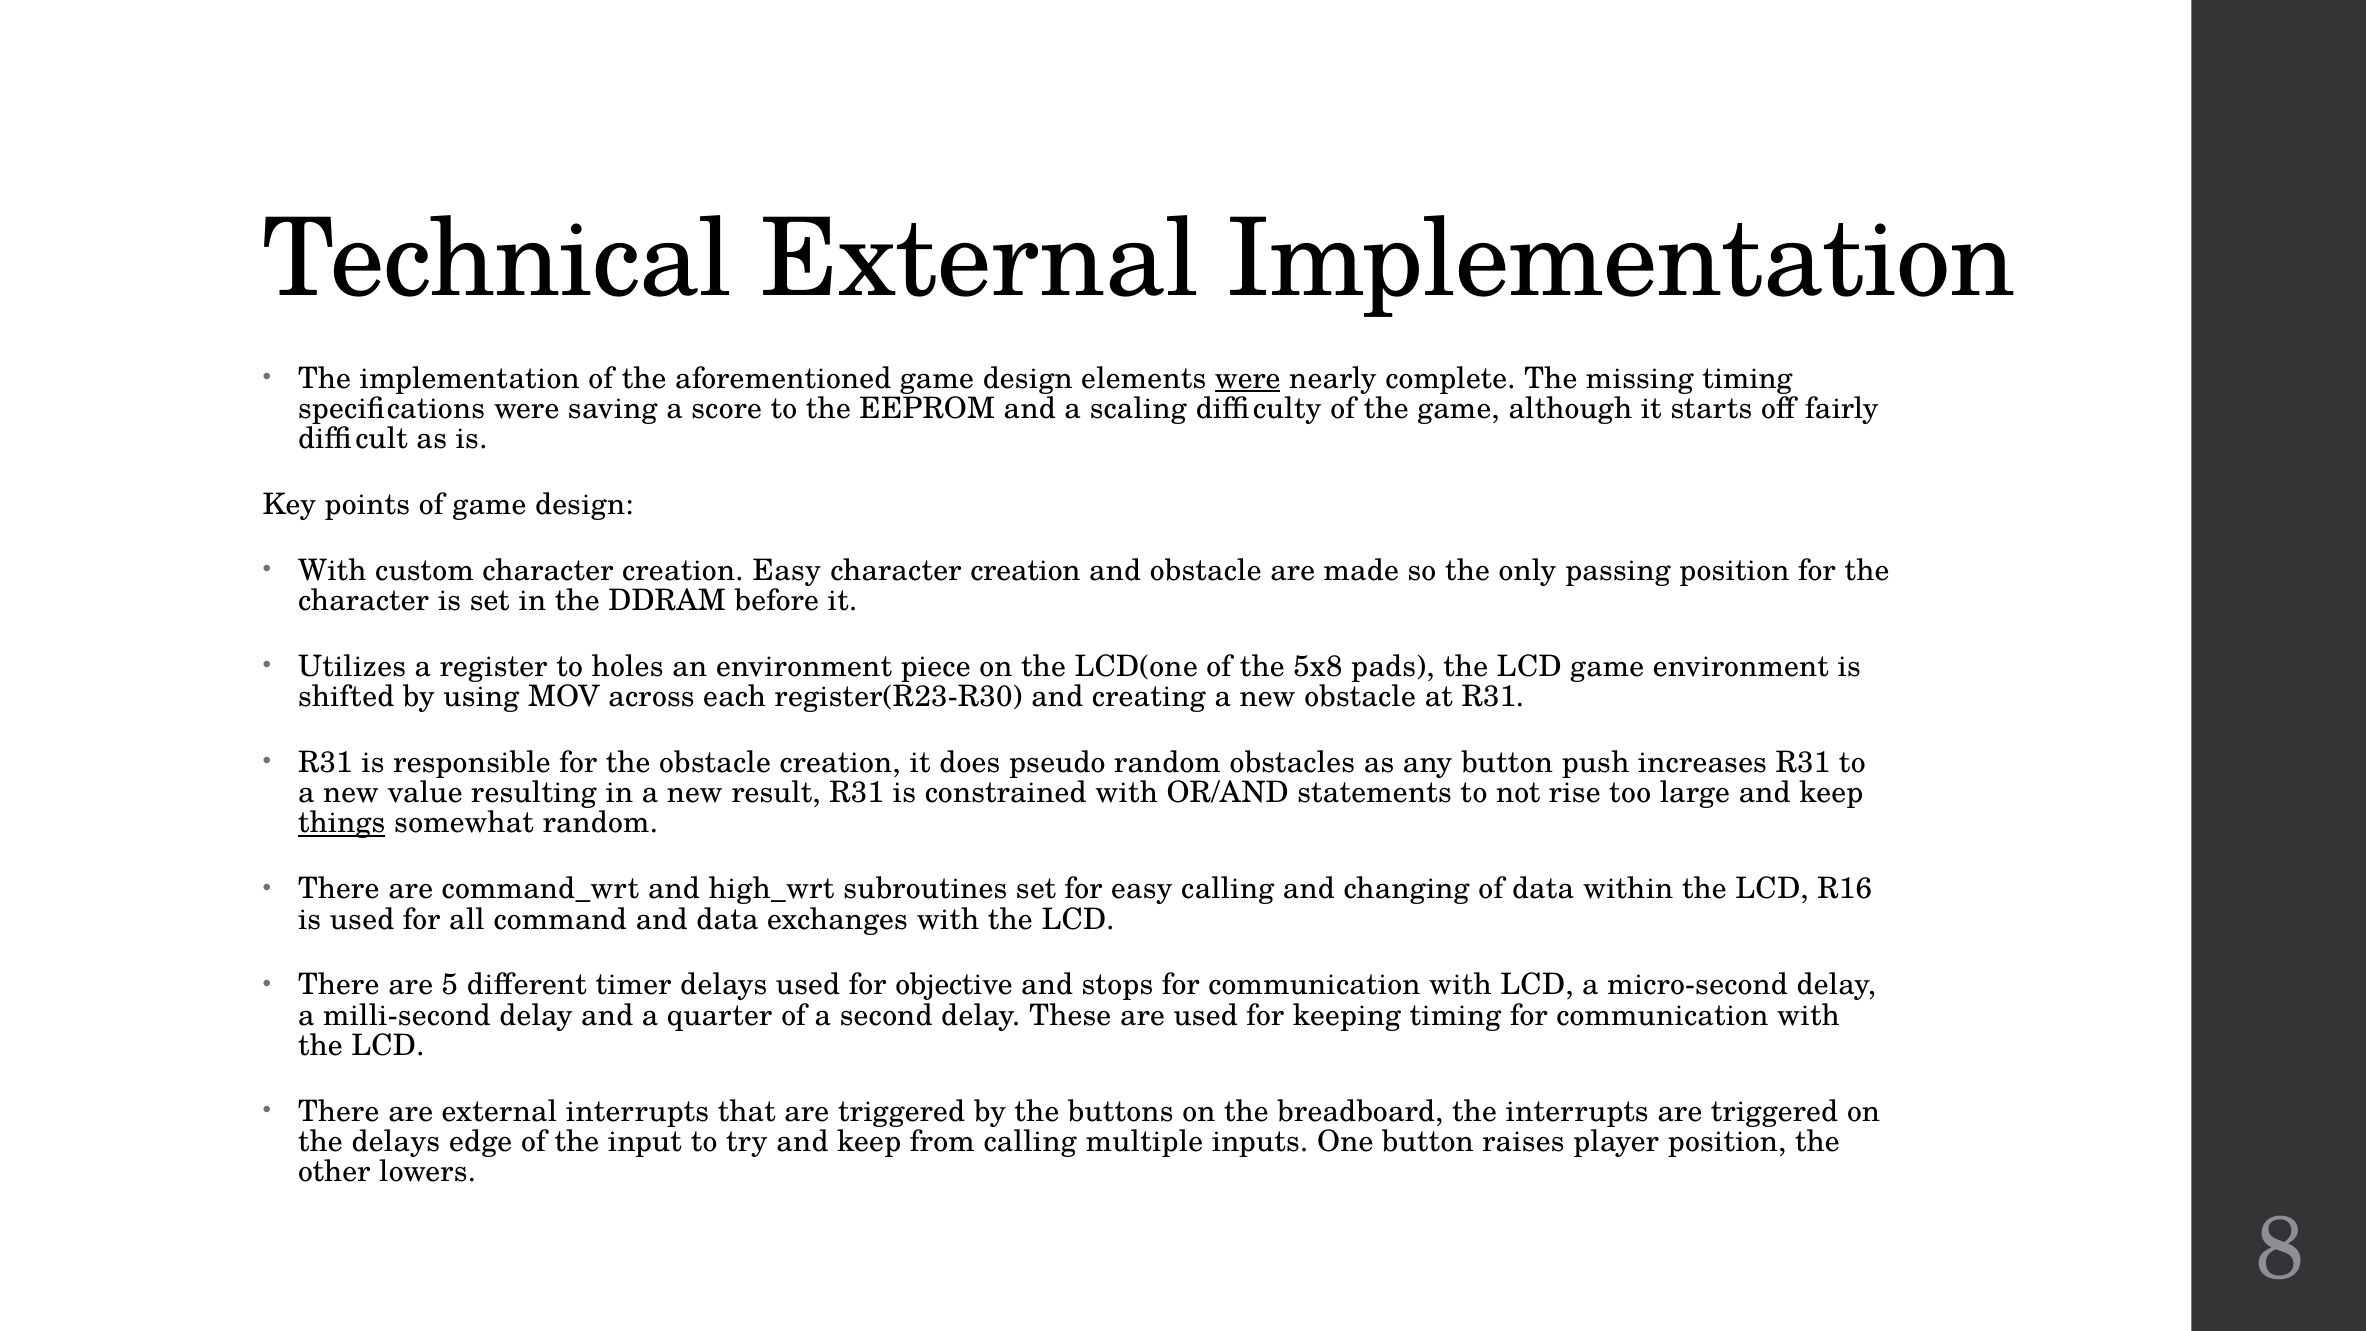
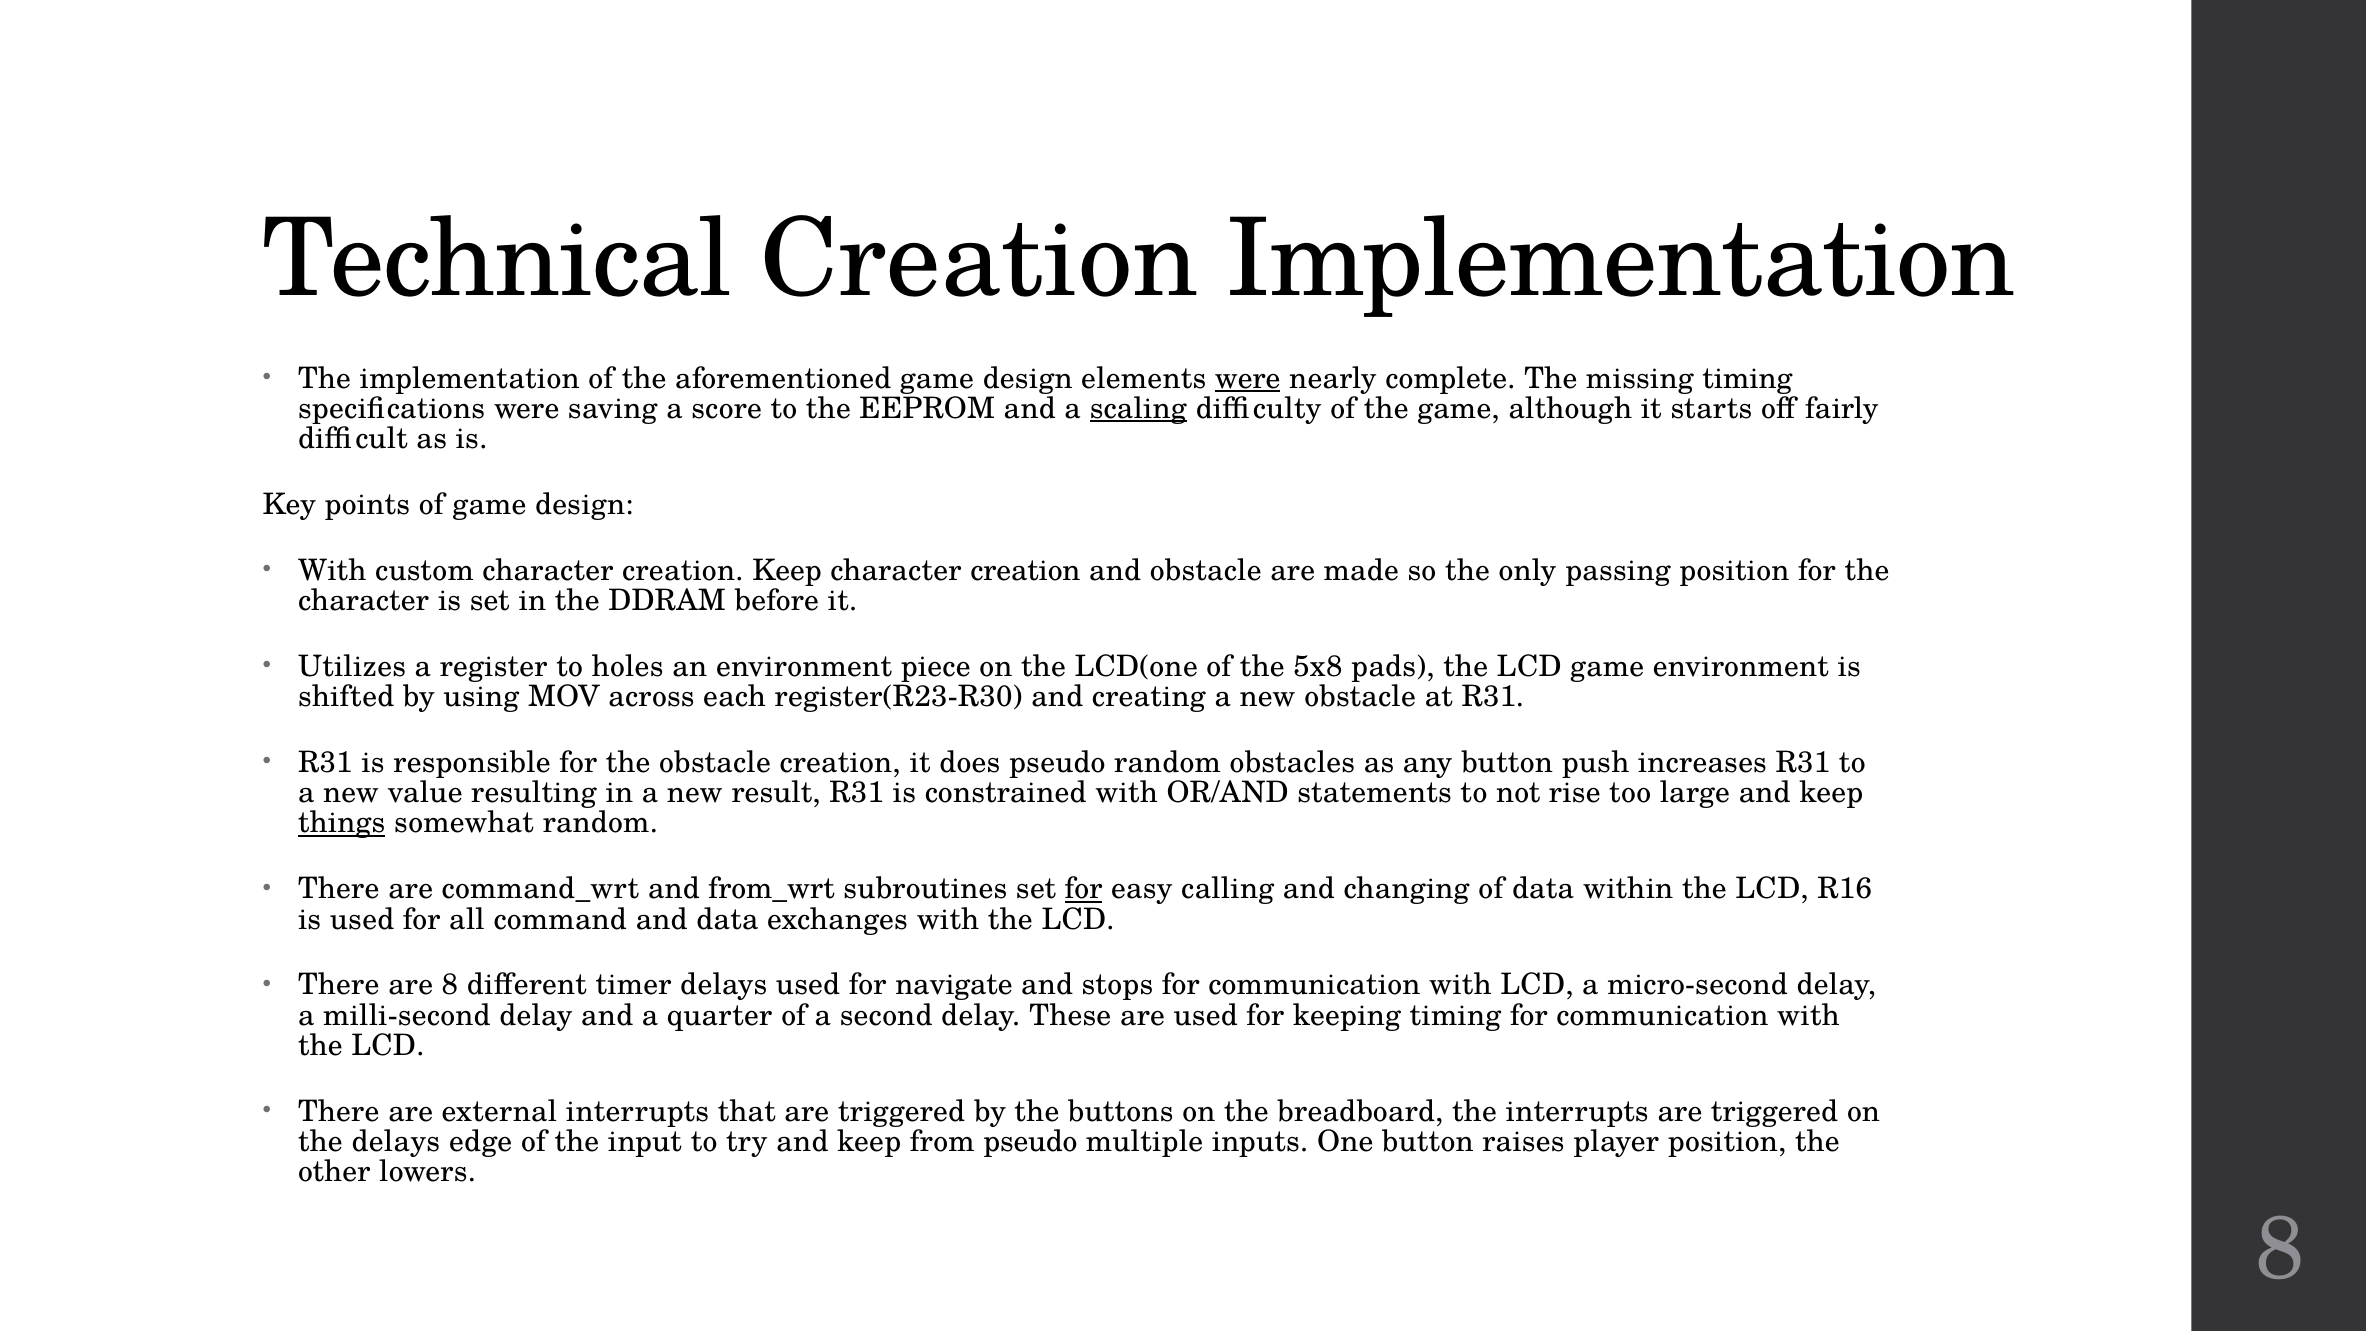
Technical External: External -> Creation
scaling underline: none -> present
creation Easy: Easy -> Keep
high_wrt: high_wrt -> from_wrt
for at (1083, 889) underline: none -> present
are 5: 5 -> 8
objective: objective -> navigate
from calling: calling -> pseudo
